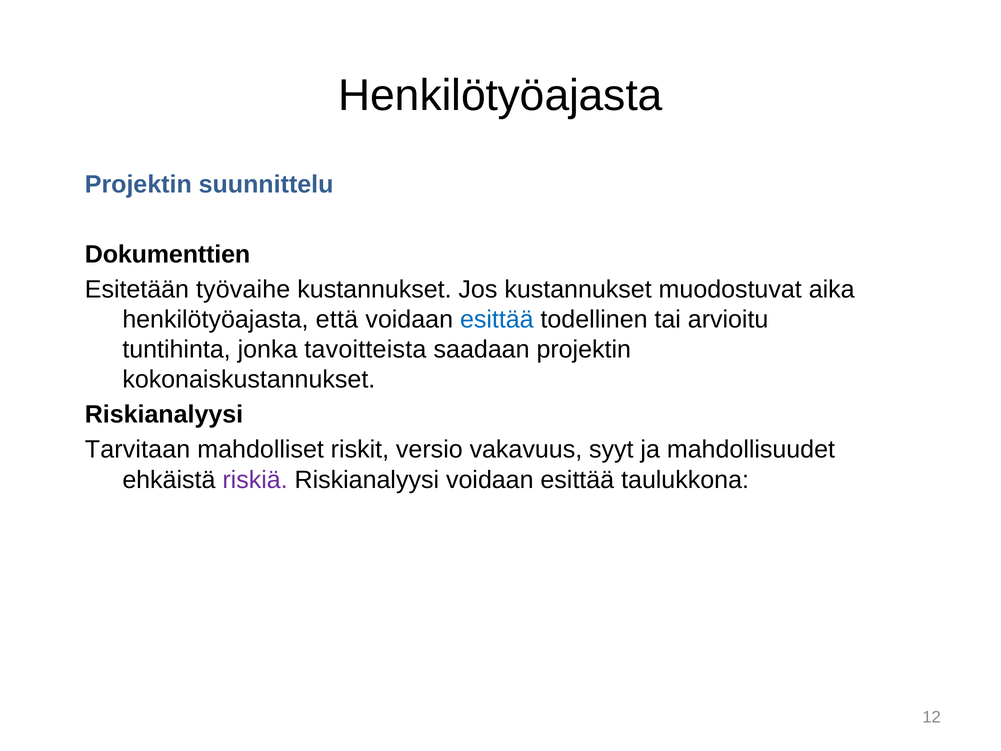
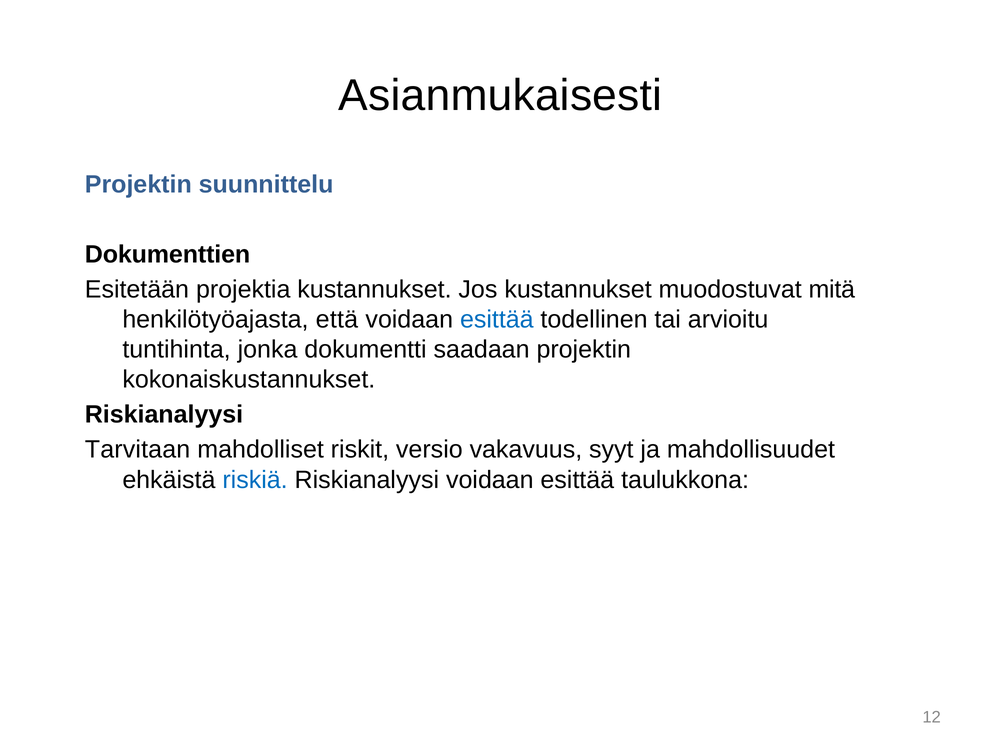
Henkilötyöajasta at (500, 96): Henkilötyöajasta -> Asianmukaisesti
työvaihe: työvaihe -> projektia
aika: aika -> mitä
tavoitteista: tavoitteista -> dokumentti
riskiä colour: purple -> blue
